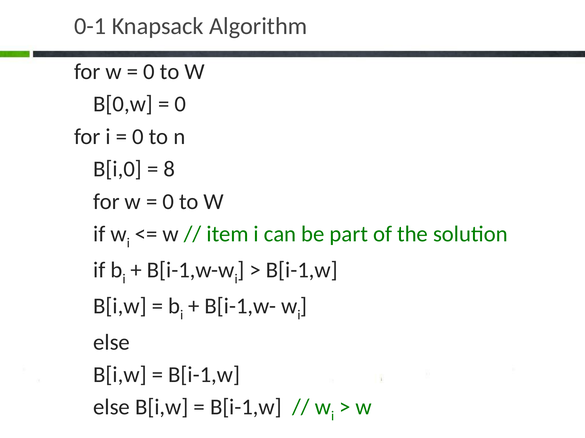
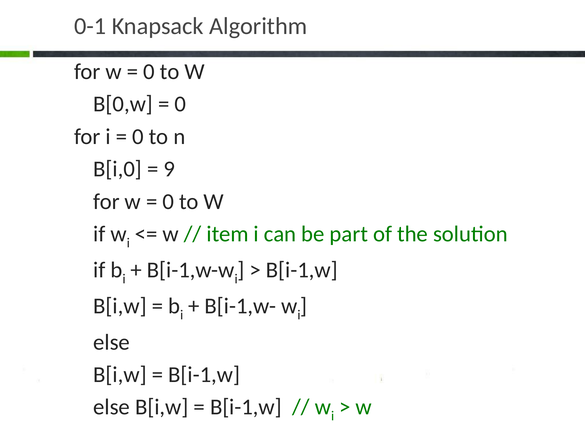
8: 8 -> 9
